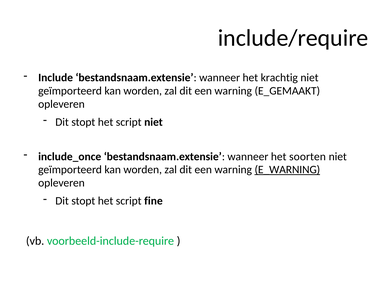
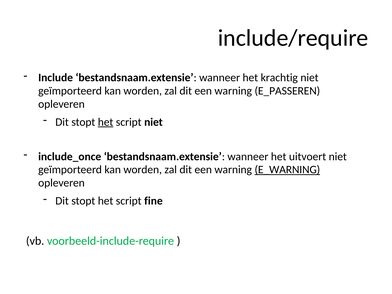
E_GEMAAKT: E_GEMAAKT -> E_PASSEREN
het at (106, 122) underline: none -> present
soorten: soorten -> uitvoert
